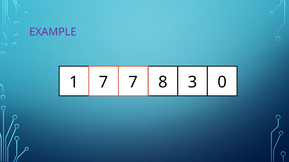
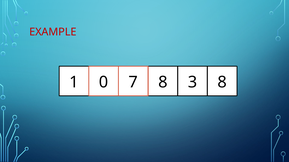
EXAMPLE colour: purple -> red
1 7: 7 -> 0
7 0: 0 -> 8
